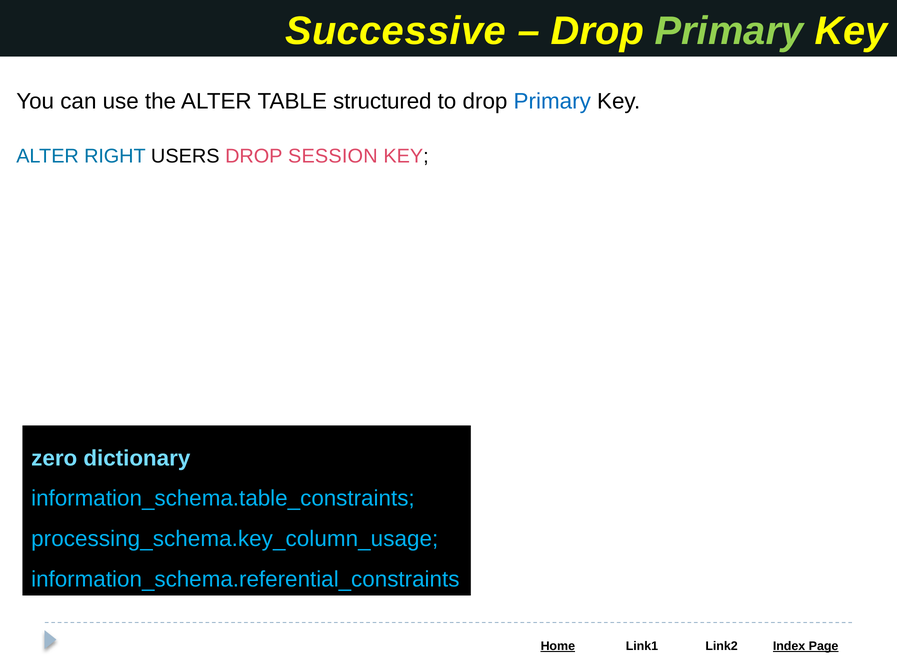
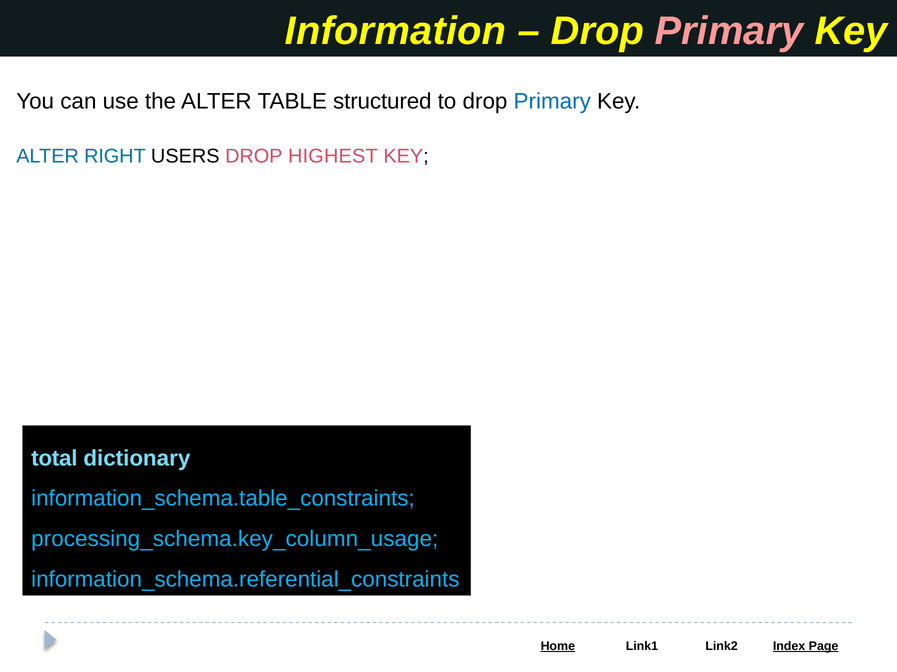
Successive: Successive -> Information
Primary at (729, 31) colour: light green -> pink
SESSION: SESSION -> HIGHEST
zero: zero -> total
